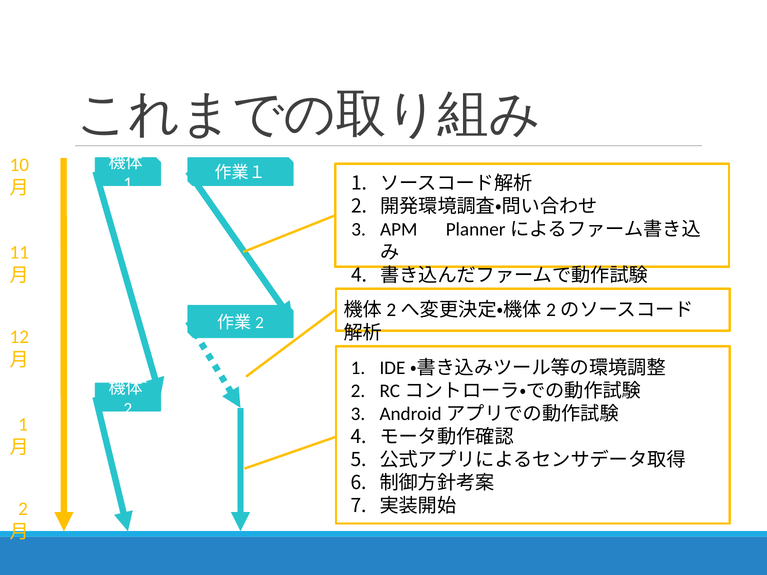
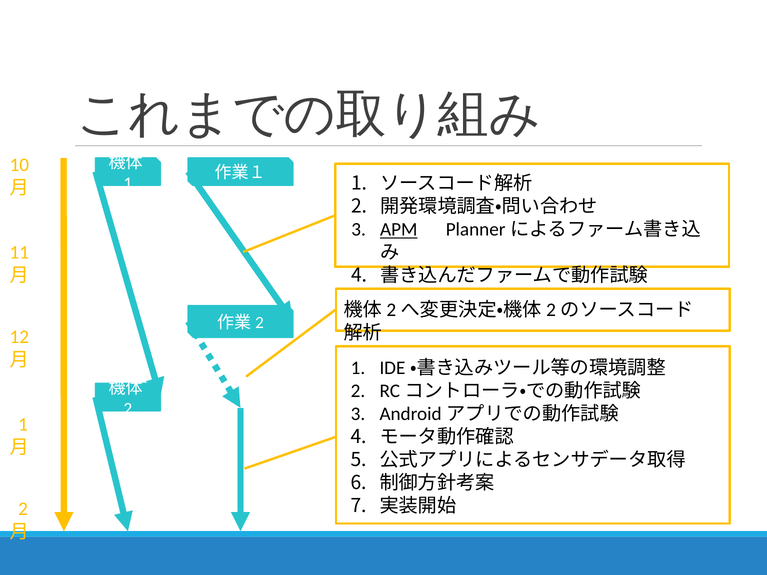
APM underline: none -> present
